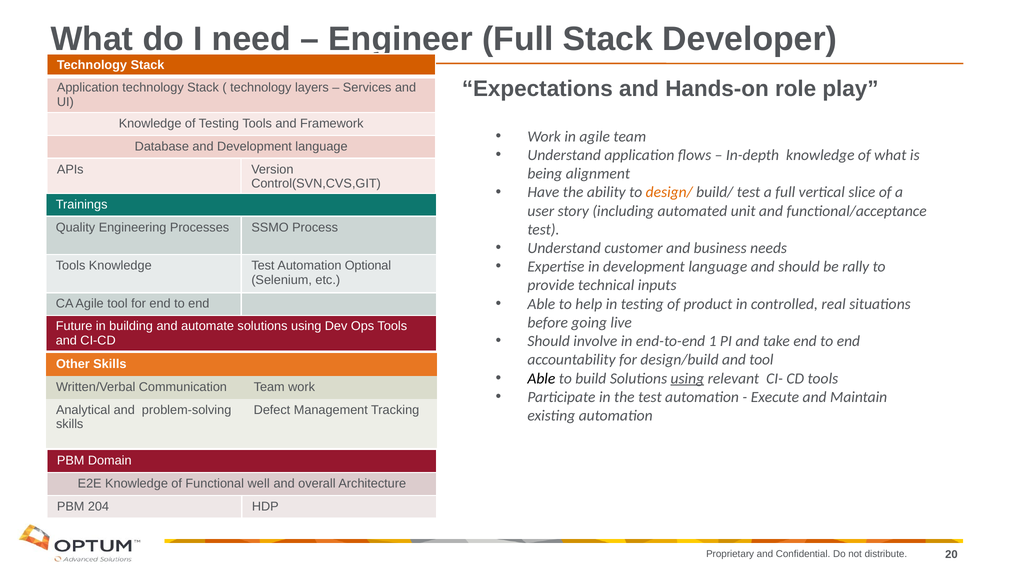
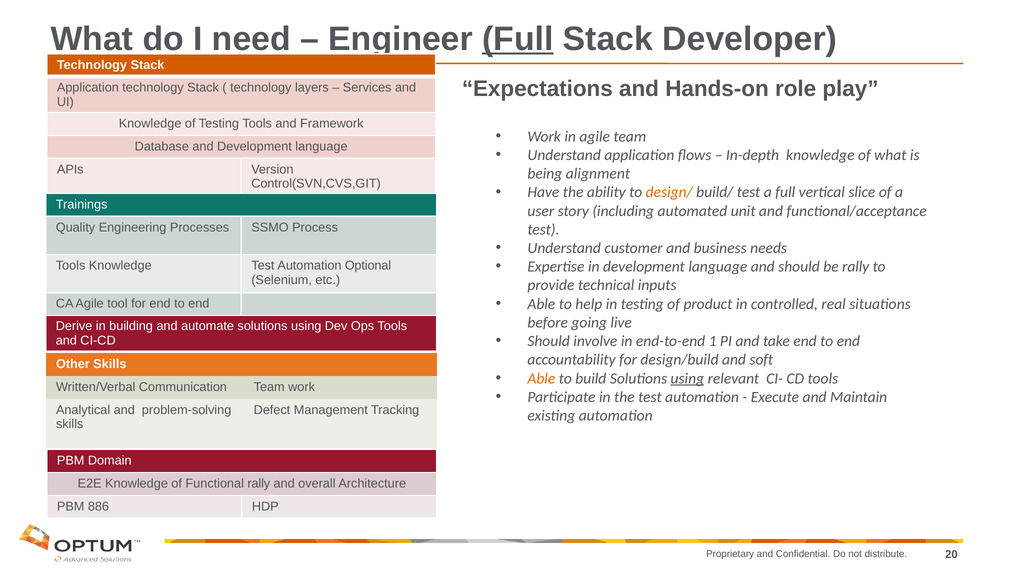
Full at (518, 39) underline: none -> present
Future: Future -> Derive
and tool: tool -> soft
Able at (541, 378) colour: black -> orange
Functional well: well -> rally
204: 204 -> 886
